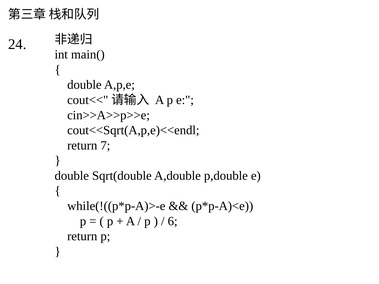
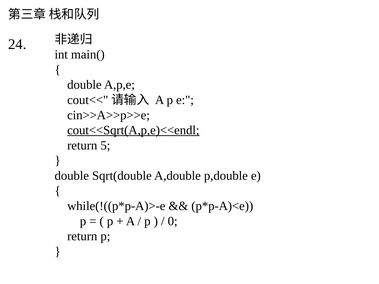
cout<<Sqrt(A,p,e)<<endl underline: none -> present
7: 7 -> 5
6: 6 -> 0
